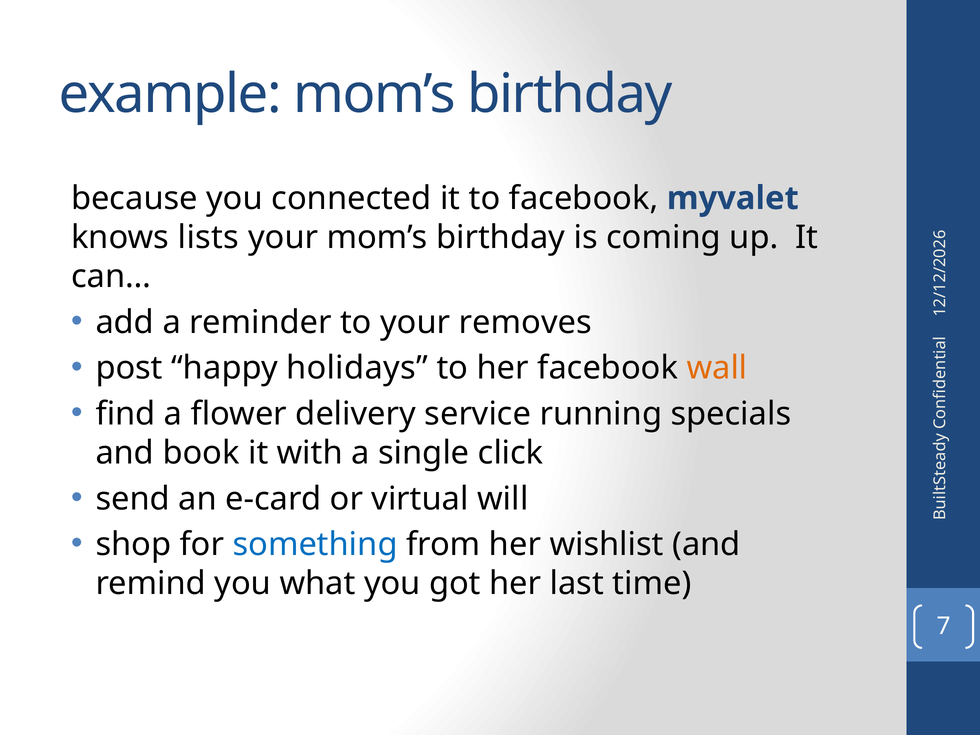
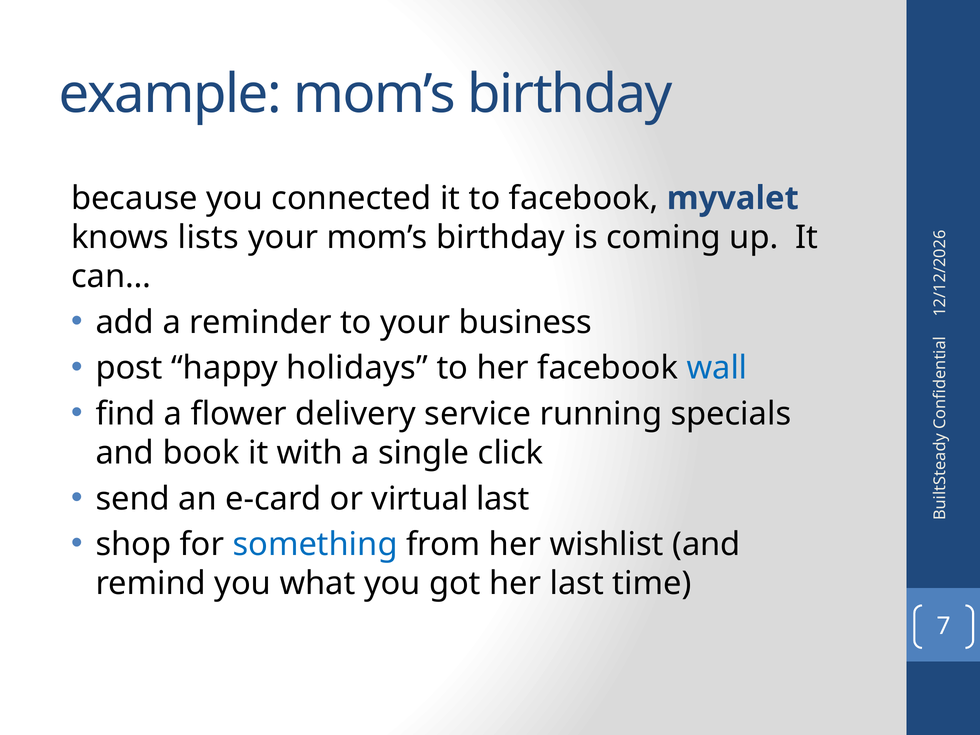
removes: removes -> business
wall colour: orange -> blue
virtual will: will -> last
